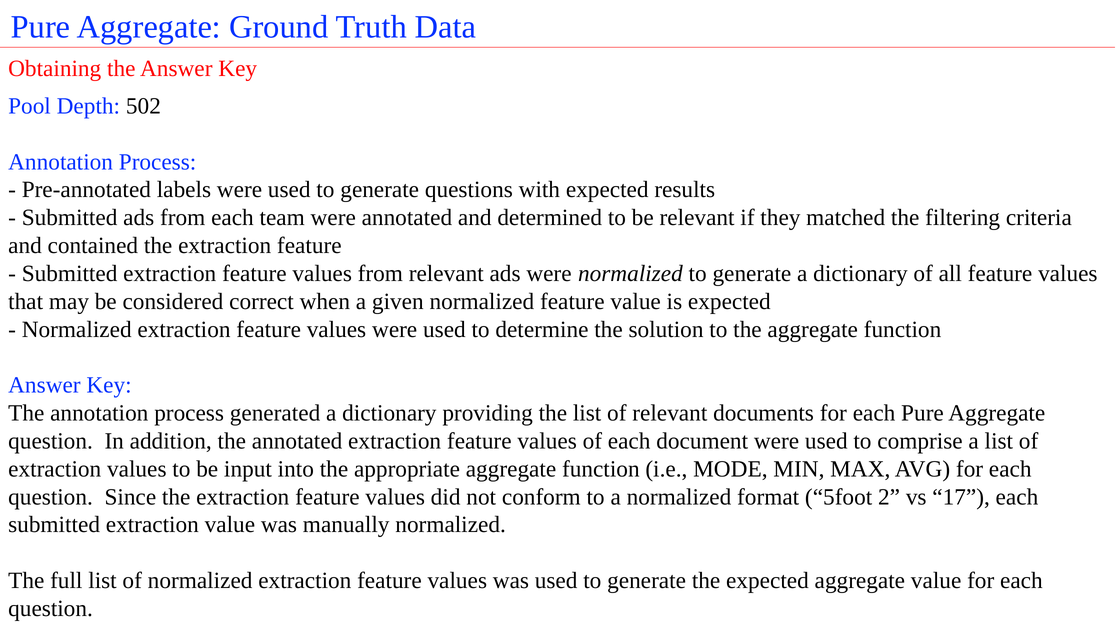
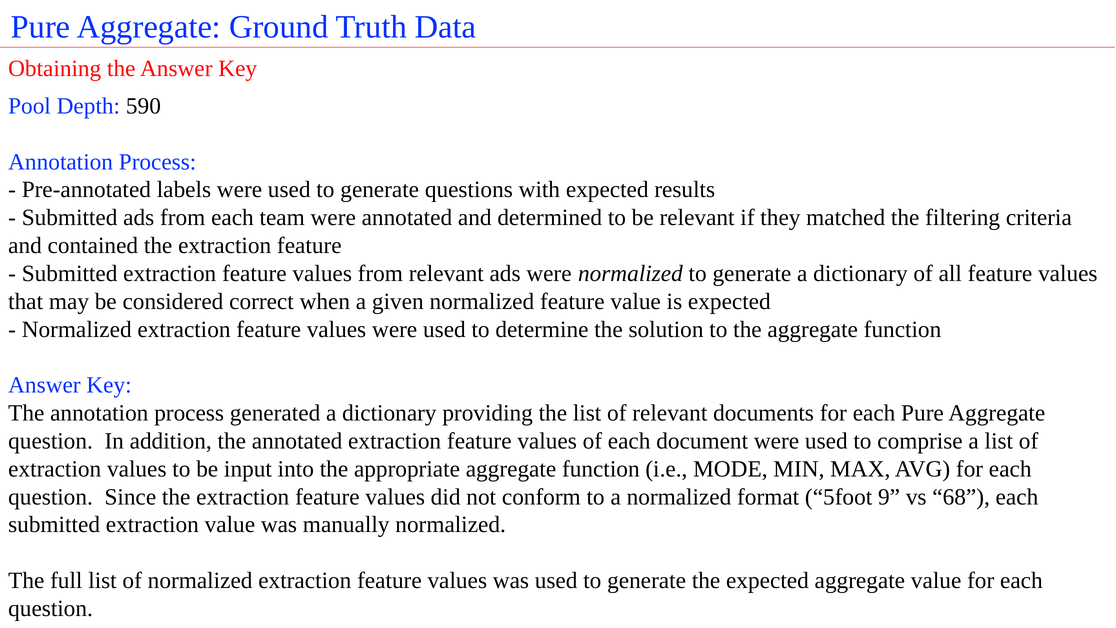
502: 502 -> 590
2: 2 -> 9
17: 17 -> 68
